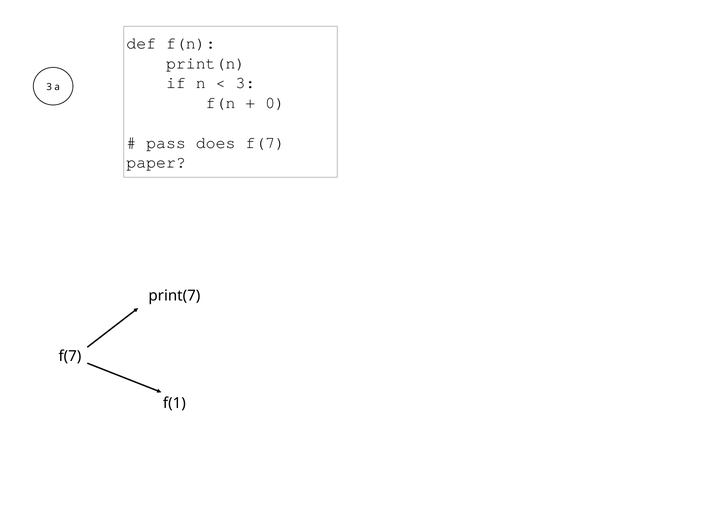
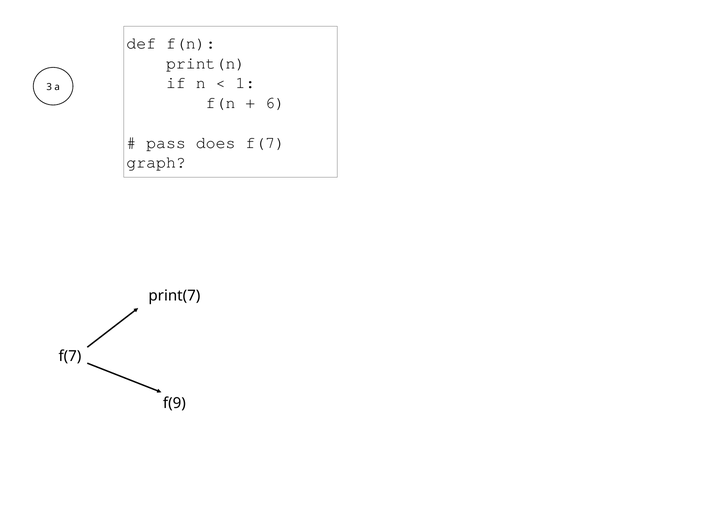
3 at (245, 83): 3 -> 1
0: 0 -> 6
paper: paper -> graph
f(1: f(1 -> f(9
